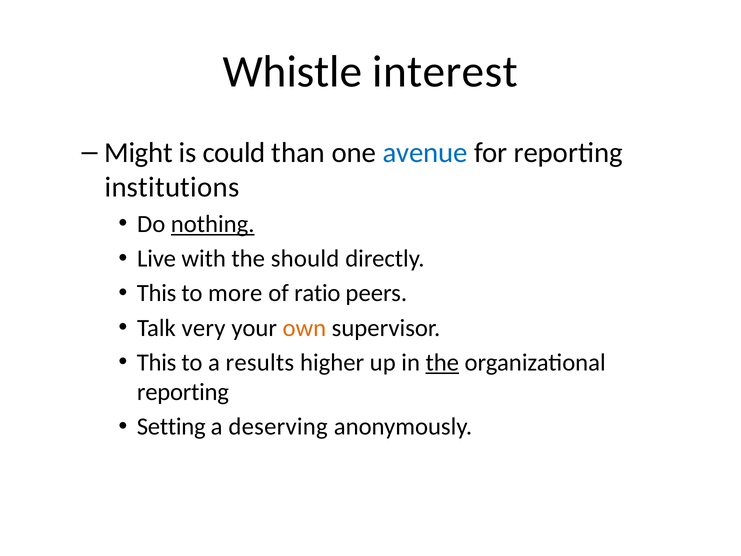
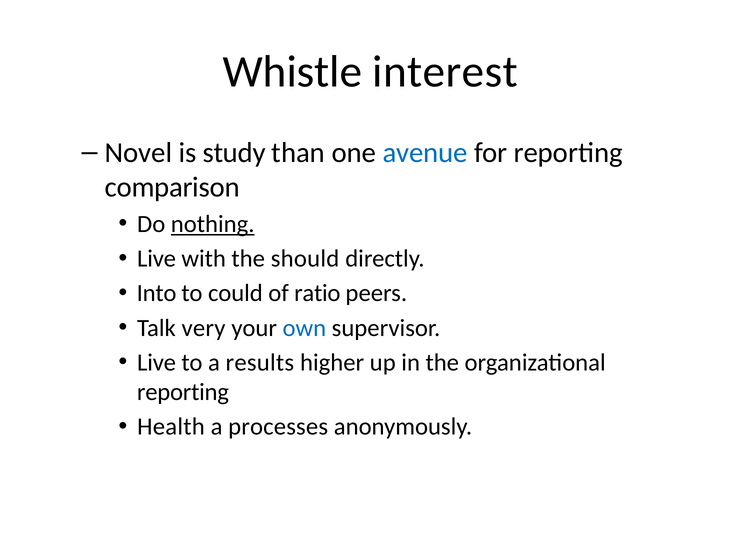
Might: Might -> Novel
could: could -> study
institutions: institutions -> comparison
This at (157, 293): This -> Into
more: more -> could
own colour: orange -> blue
This at (157, 362): This -> Live
the at (442, 362) underline: present -> none
Setting: Setting -> Health
deserving: deserving -> processes
